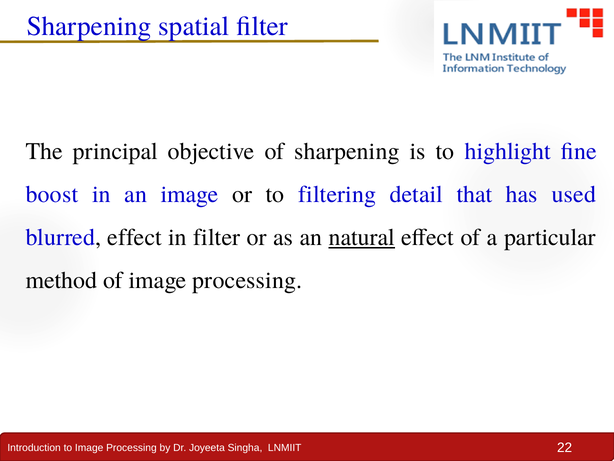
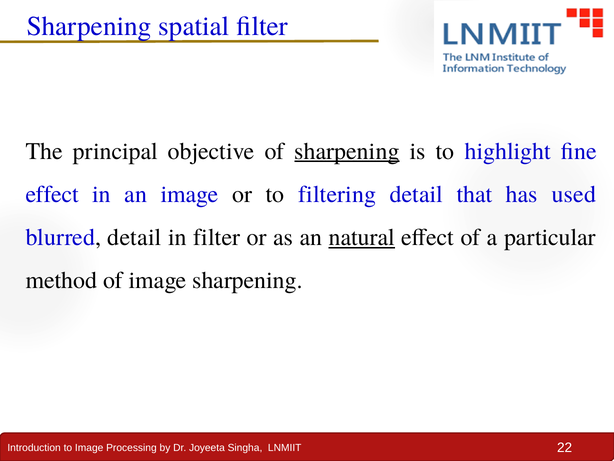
sharpening at (347, 151) underline: none -> present
boost at (52, 194): boost -> effect
blurred effect: effect -> detail
of image processing: processing -> sharpening
